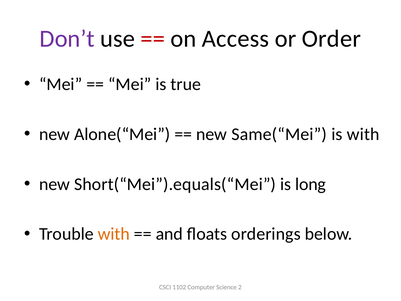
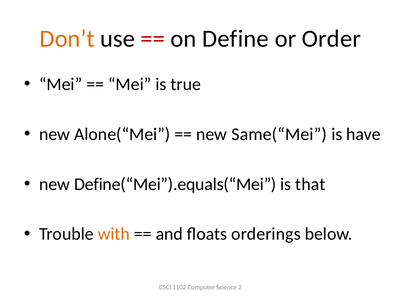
Don’t colour: purple -> orange
Access: Access -> Define
is with: with -> have
Short(“Mei”).equals(“Mei: Short(“Mei”).equals(“Mei -> Define(“Mei”).equals(“Mei
long: long -> that
